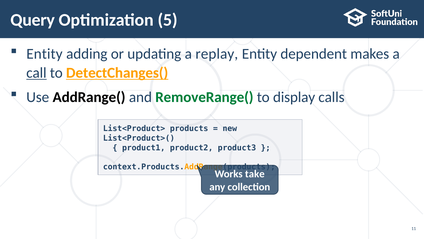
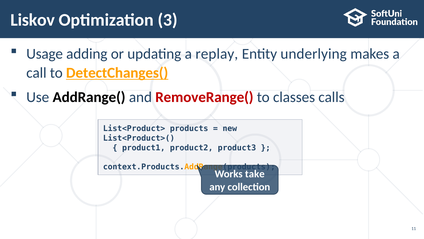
Query: Query -> Liskov
5: 5 -> 3
Entity at (44, 54): Entity -> Usage
dependent: dependent -> underlying
call underline: present -> none
RemoveRange( colour: green -> red
display: display -> classes
